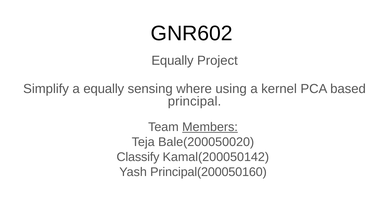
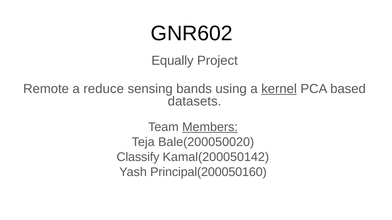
Simplify: Simplify -> Remote
a equally: equally -> reduce
where: where -> bands
kernel underline: none -> present
principal: principal -> datasets
